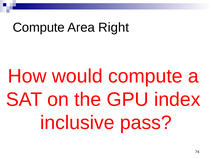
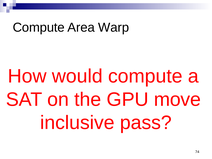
Right: Right -> Warp
index: index -> move
